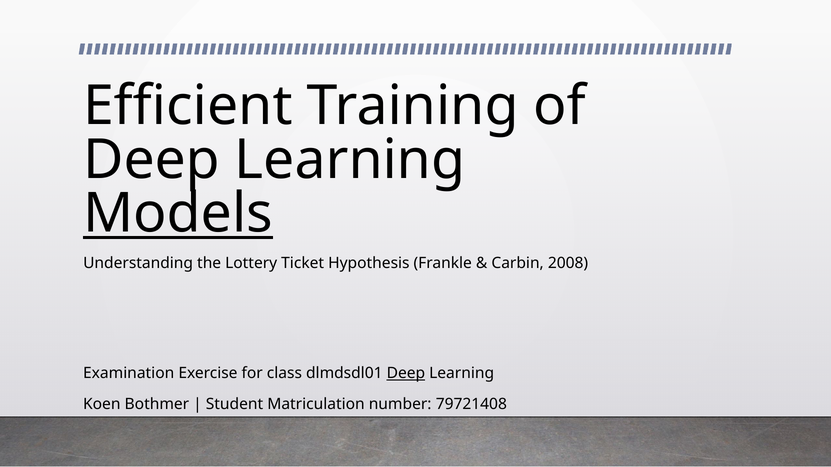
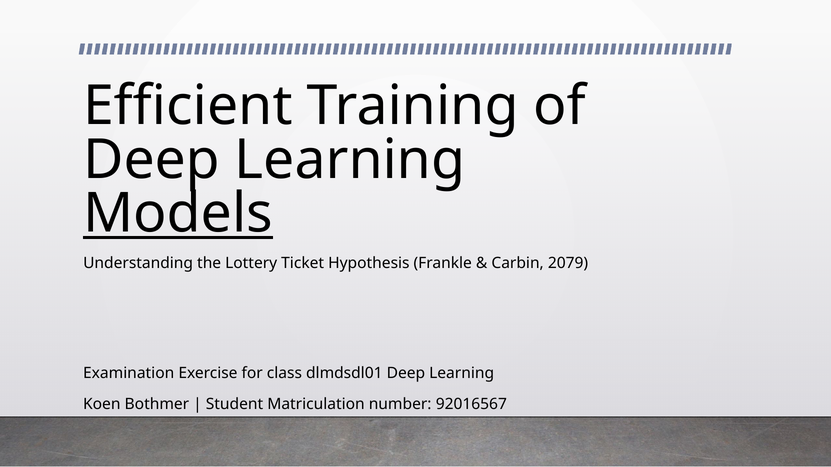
2008: 2008 -> 2079
Deep at (406, 374) underline: present -> none
79721408: 79721408 -> 92016567
